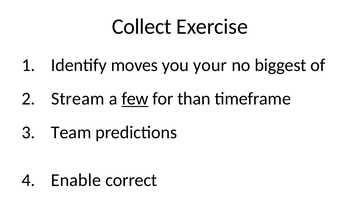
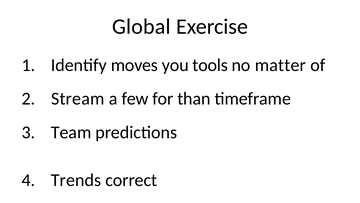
Collect: Collect -> Global
your: your -> tools
biggest: biggest -> matter
few underline: present -> none
Enable: Enable -> Trends
